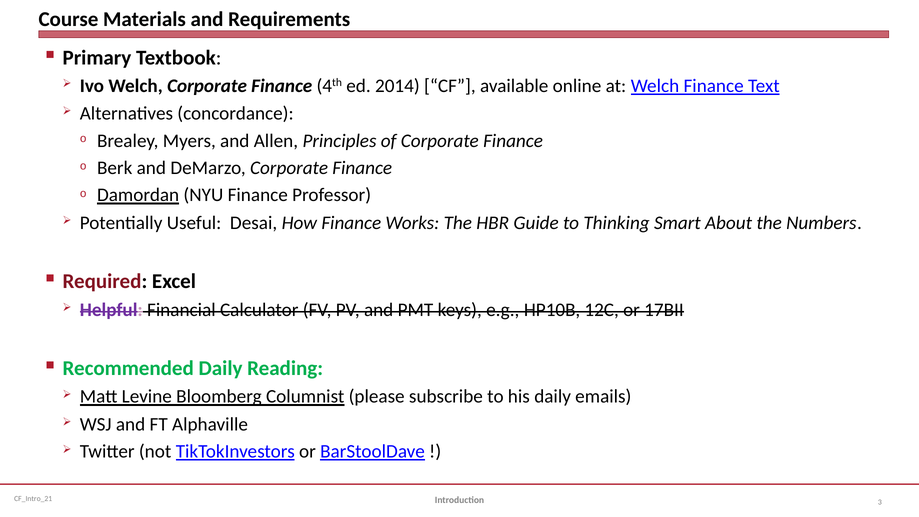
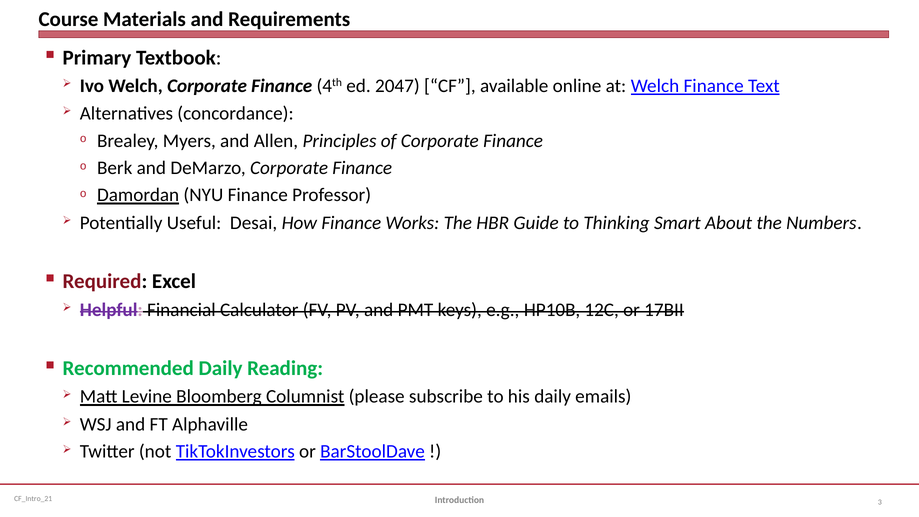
2014: 2014 -> 2047
